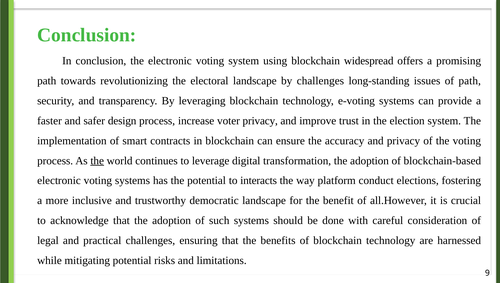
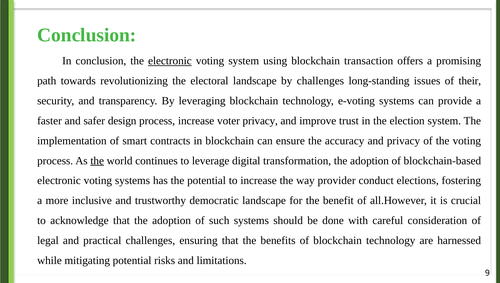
electronic at (170, 61) underline: none -> present
widespread: widespread -> transaction
of path: path -> their
to interacts: interacts -> increase
platform: platform -> provider
